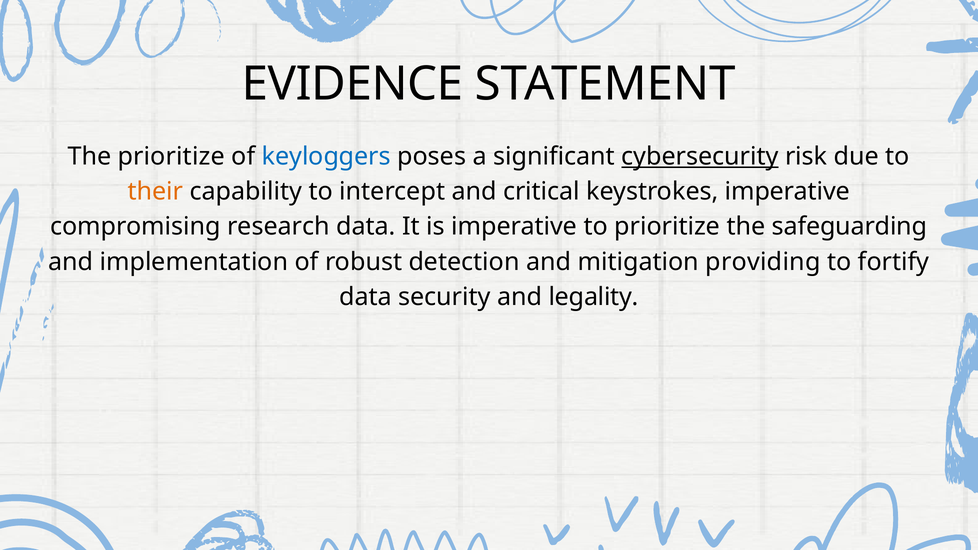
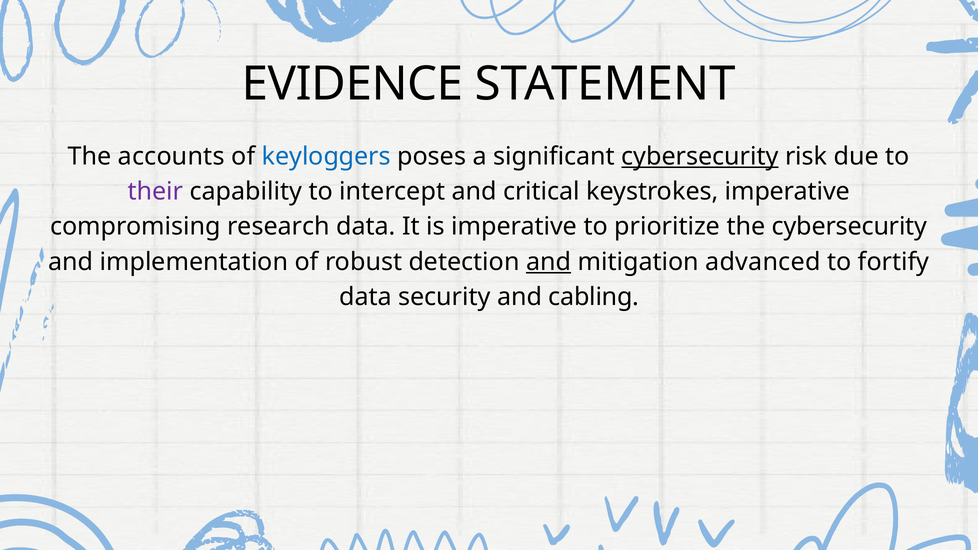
The prioritize: prioritize -> accounts
their colour: orange -> purple
the safeguarding: safeguarding -> cybersecurity
and at (549, 262) underline: none -> present
providing: providing -> advanced
legality: legality -> cabling
